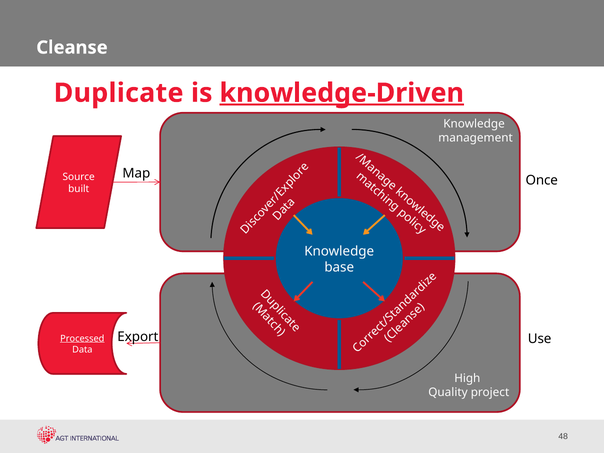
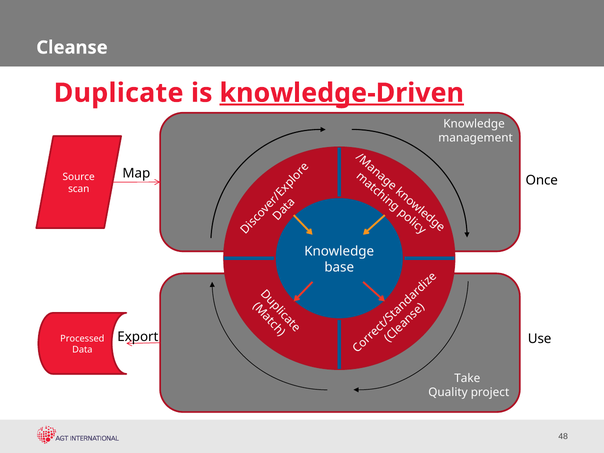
built: built -> scan
Processed underline: present -> none
High: High -> Take
